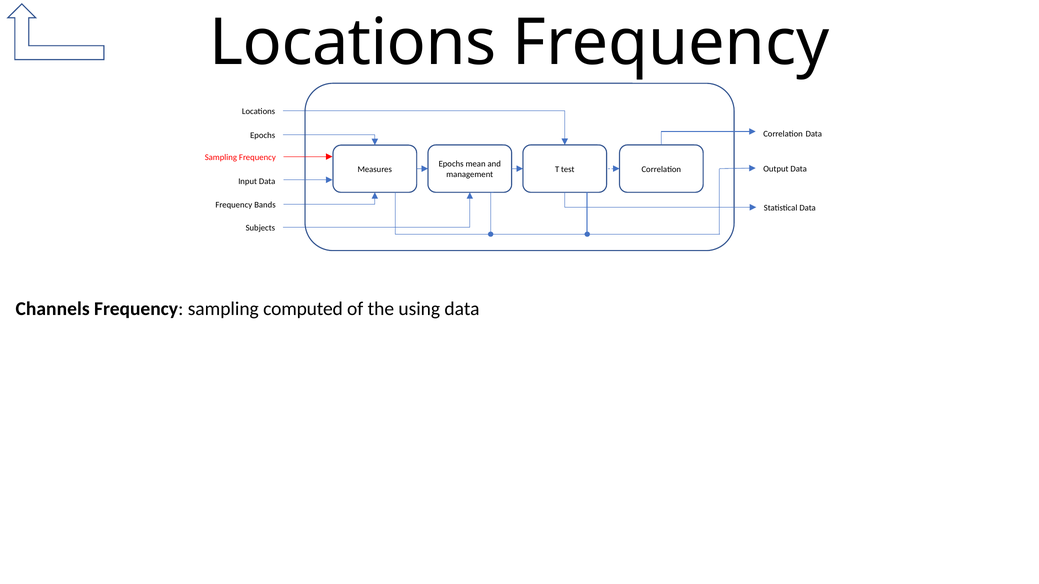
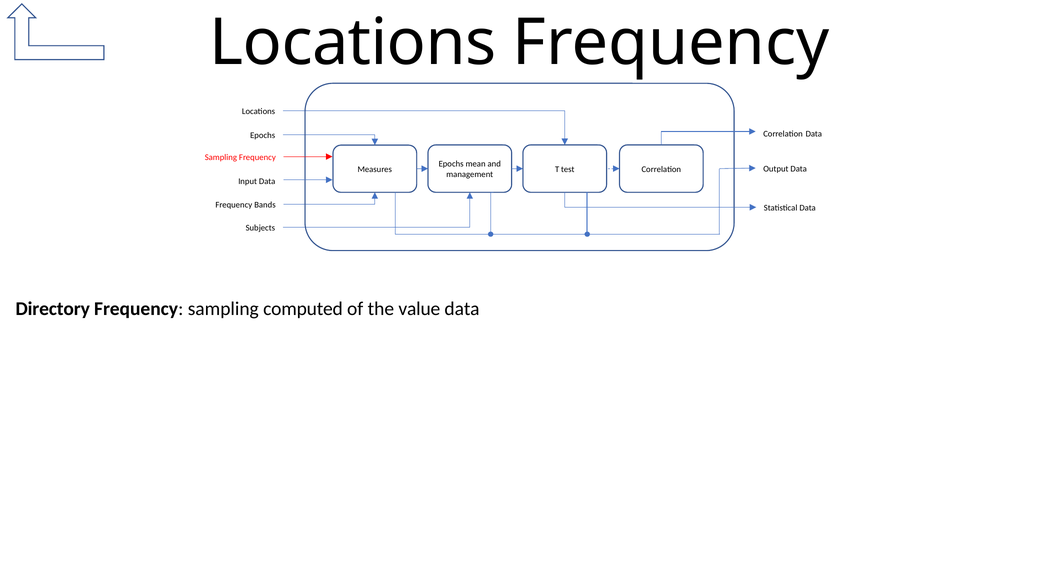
Channels: Channels -> Directory
using: using -> value
